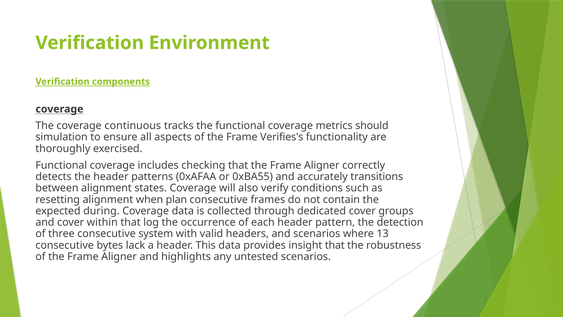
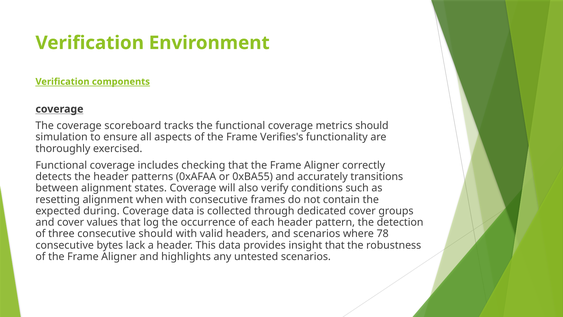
continuous: continuous -> scoreboard
when plan: plan -> with
within: within -> values
consecutive system: system -> should
13: 13 -> 78
